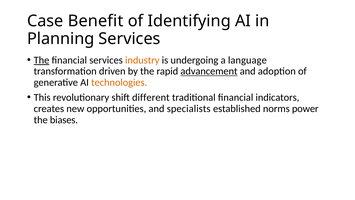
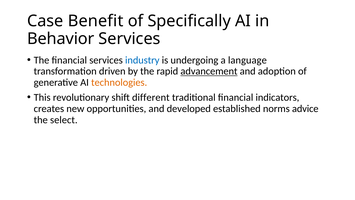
Identifying: Identifying -> Specifically
Planning: Planning -> Behavior
The at (42, 60) underline: present -> none
industry colour: orange -> blue
specialists: specialists -> developed
power: power -> advice
biases: biases -> select
